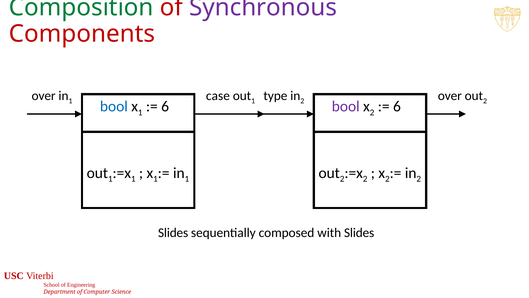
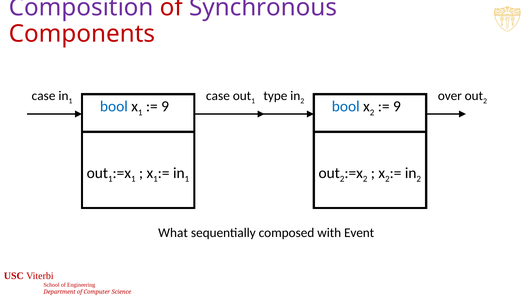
Composition colour: green -> purple
over at (44, 96): over -> case
6 at (165, 106): 6 -> 9
bool at (346, 106) colour: purple -> blue
6 at (397, 106): 6 -> 9
Slides at (173, 232): Slides -> What
with Slides: Slides -> Event
